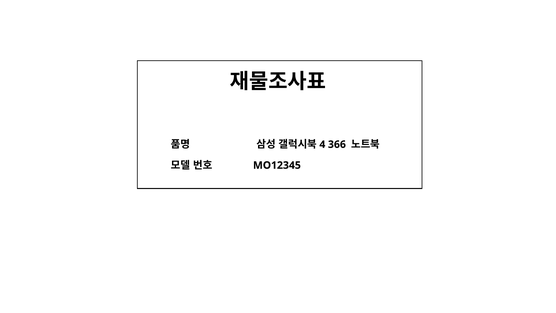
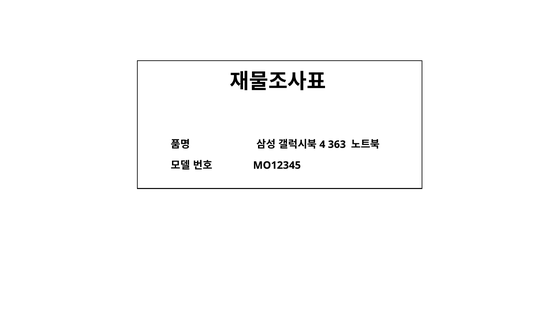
366: 366 -> 363
